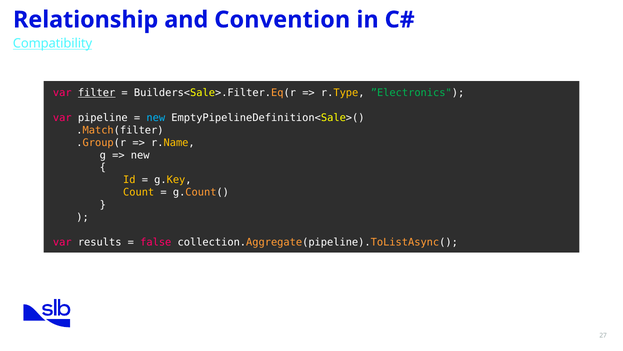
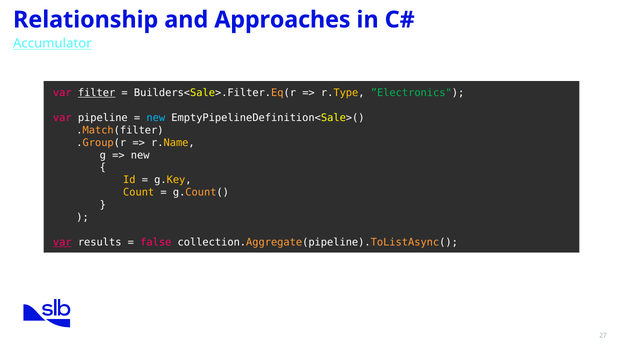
Convention: Convention -> Approaches
Compatibility: Compatibility -> Accumulator
var at (62, 242) underline: none -> present
